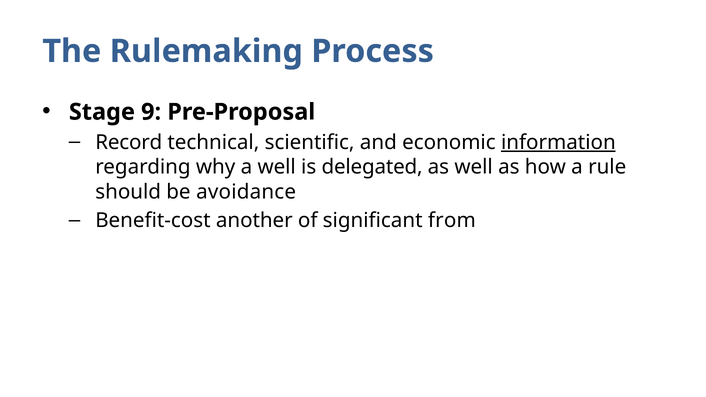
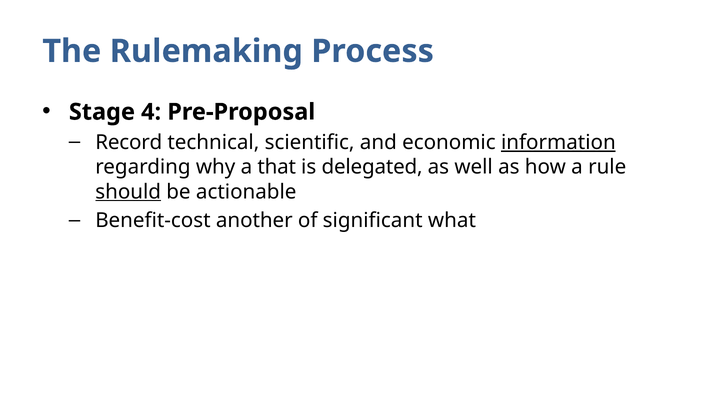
9: 9 -> 4
a well: well -> that
should underline: none -> present
avoidance: avoidance -> actionable
from: from -> what
